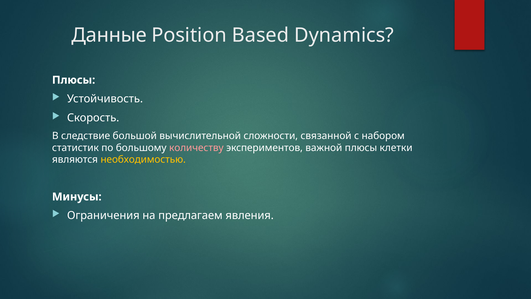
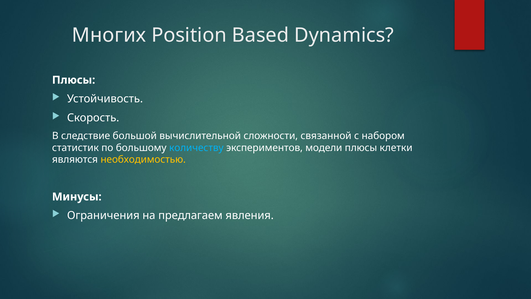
Данные: Данные -> Многих
количеству colour: pink -> light blue
важной: важной -> модели
